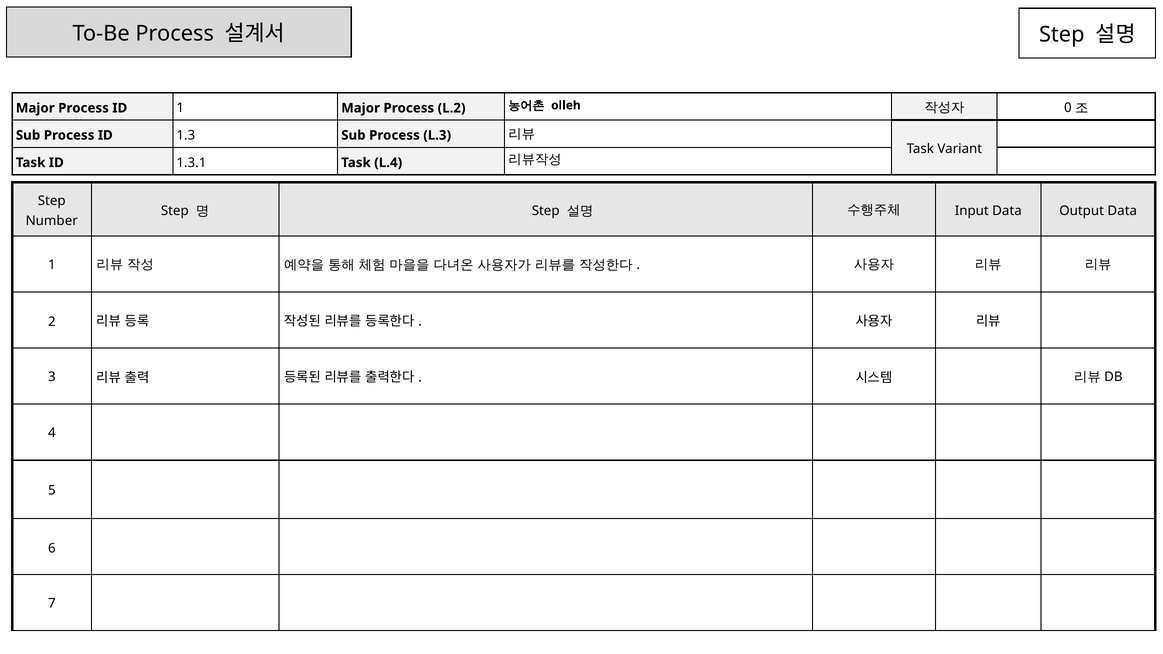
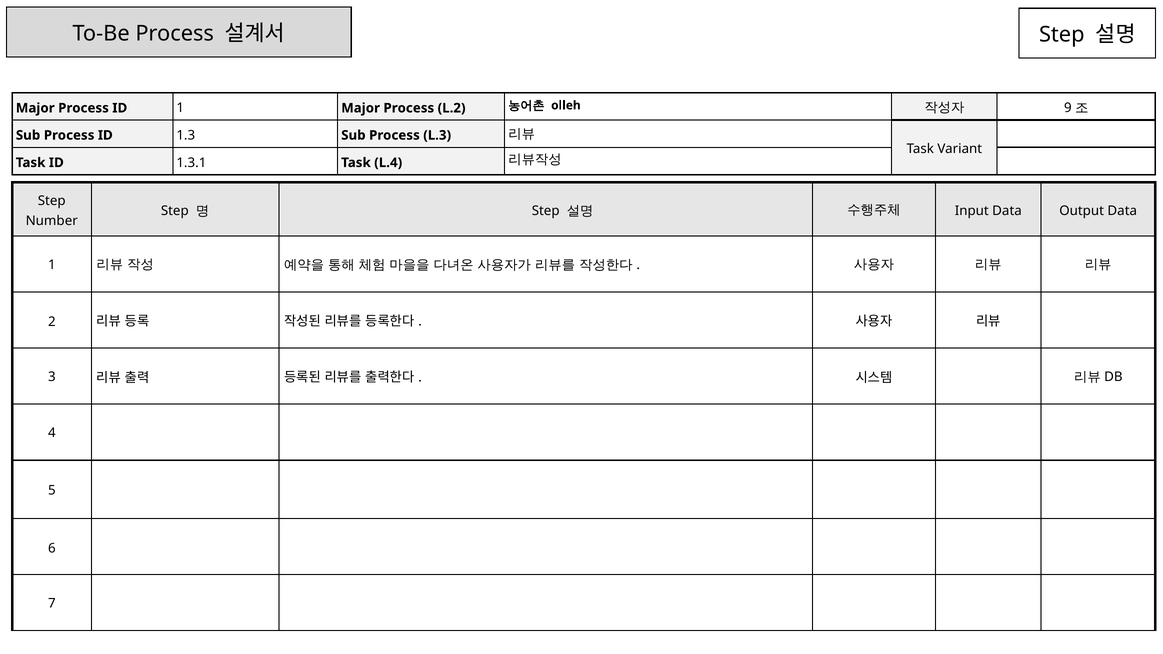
0: 0 -> 9
